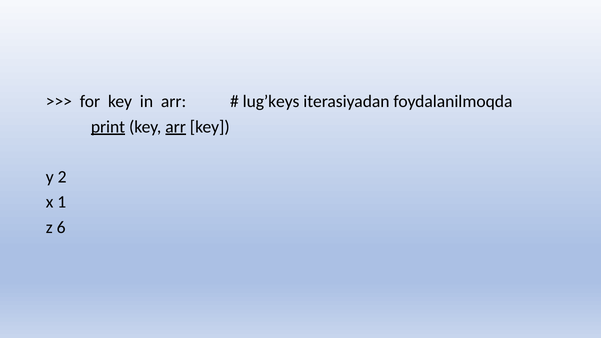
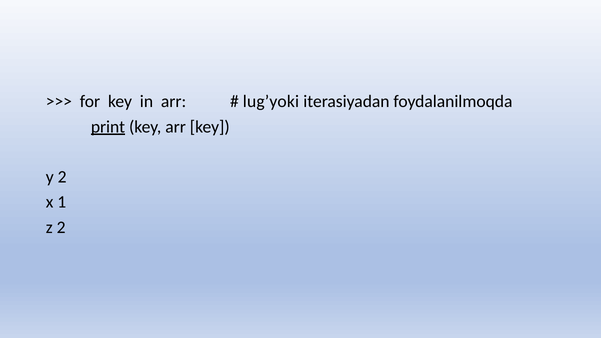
lug’keys: lug’keys -> lug’yoki
arr at (176, 127) underline: present -> none
z 6: 6 -> 2
